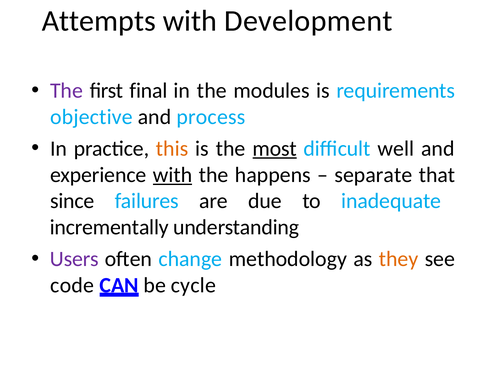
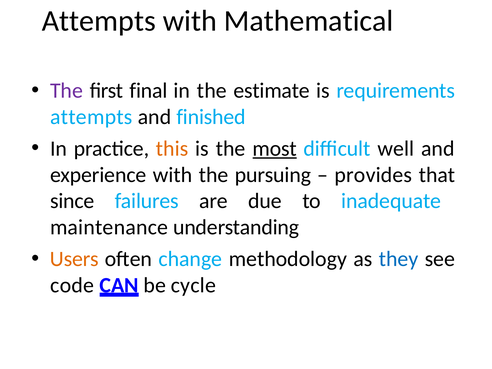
Development: Development -> Mathematical
modules: modules -> estimate
objective at (91, 117): objective -> attempts
process: process -> finished
with at (173, 175) underline: present -> none
happens: happens -> pursuing
separate: separate -> provides
incrementally: incrementally -> maintenance
Users colour: purple -> orange
they colour: orange -> blue
